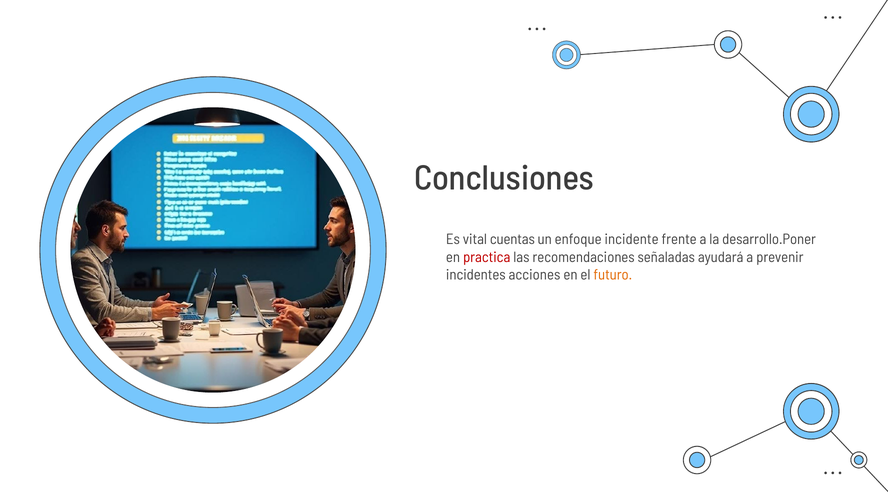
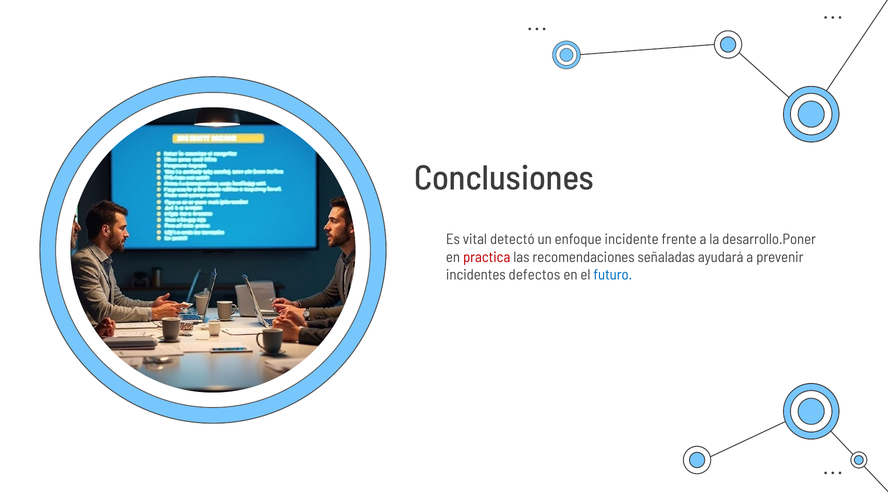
cuentas: cuentas -> detectó
acciones: acciones -> defectos
futuro colour: orange -> blue
